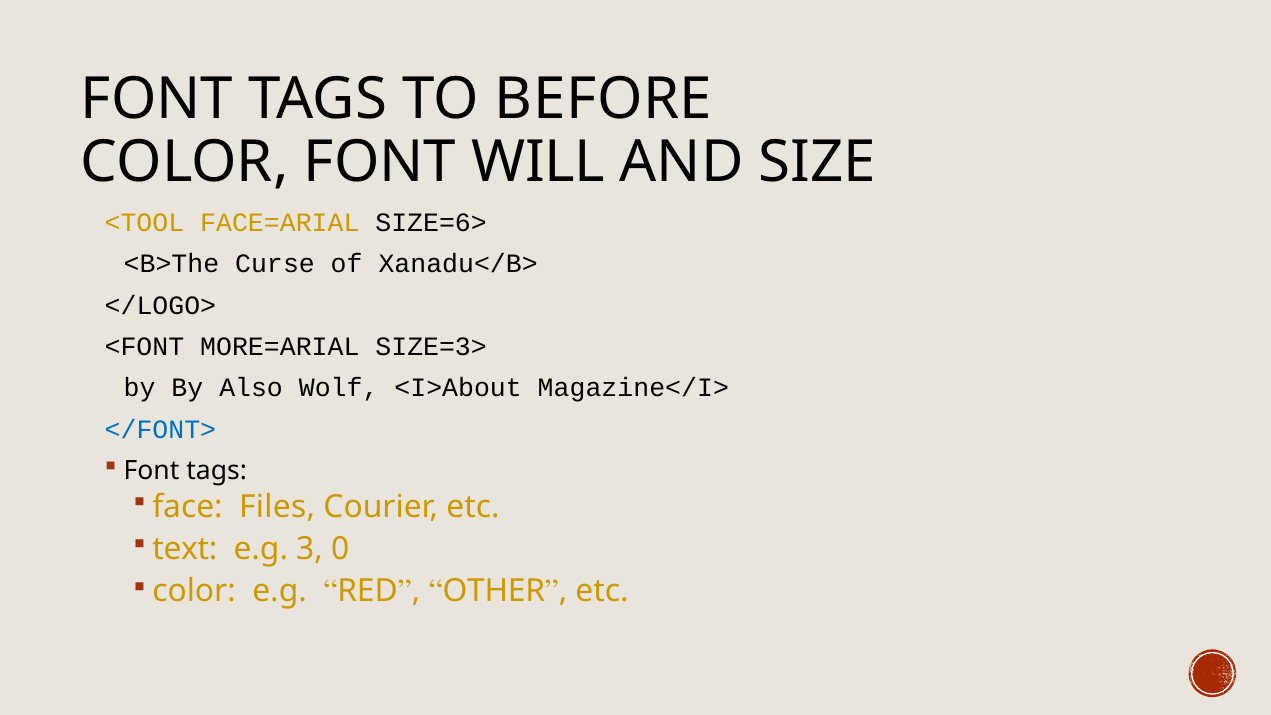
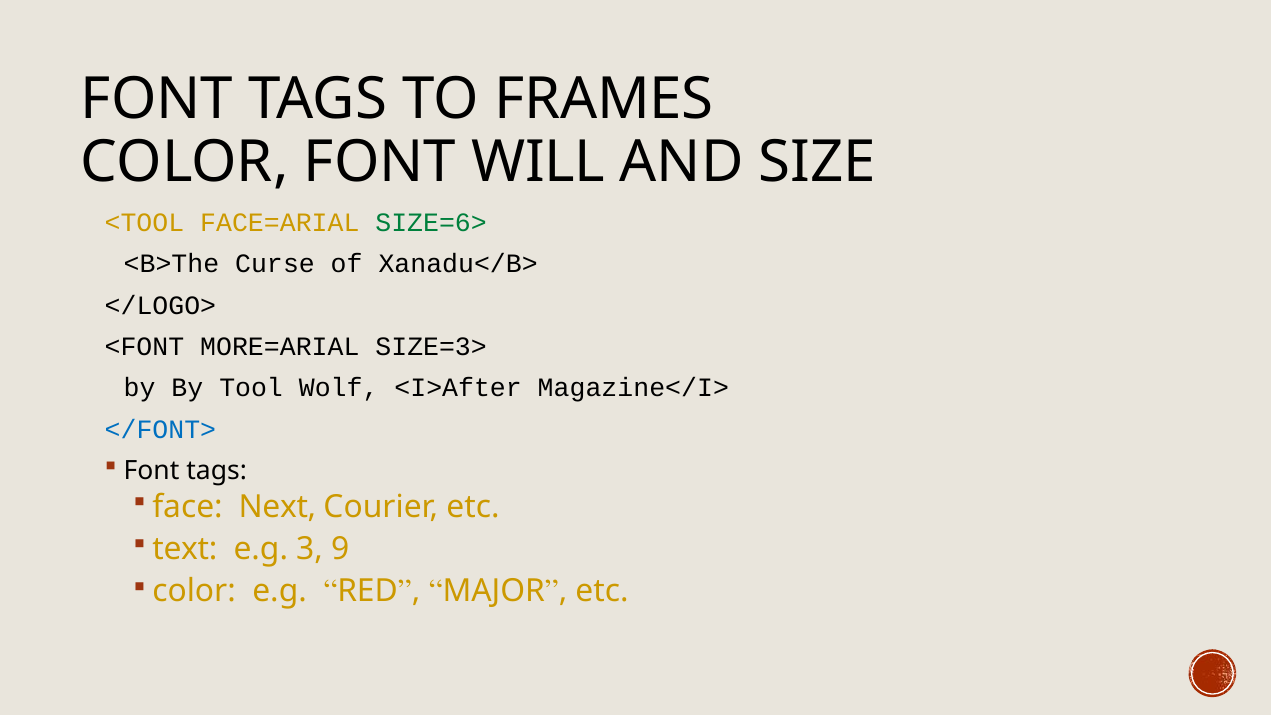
BEFORE: BEFORE -> FRAMES
SIZE=6> colour: black -> green
Also: Also -> Tool
<I>About: <I>About -> <I>After
Files: Files -> Next
0: 0 -> 9
OTHER: OTHER -> MAJOR
